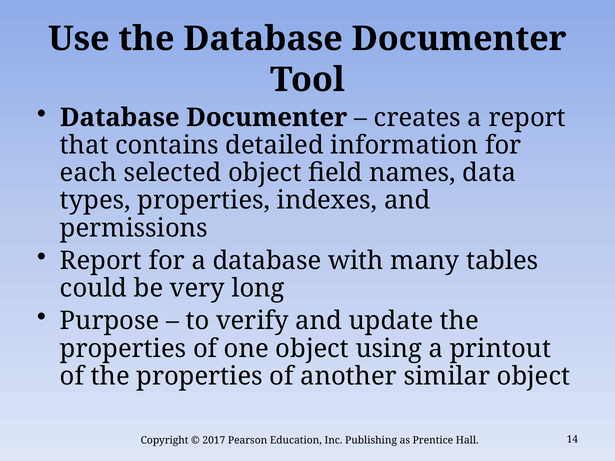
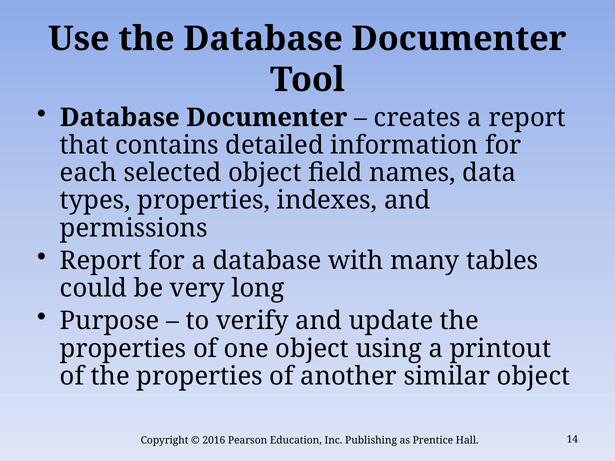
2017: 2017 -> 2016
